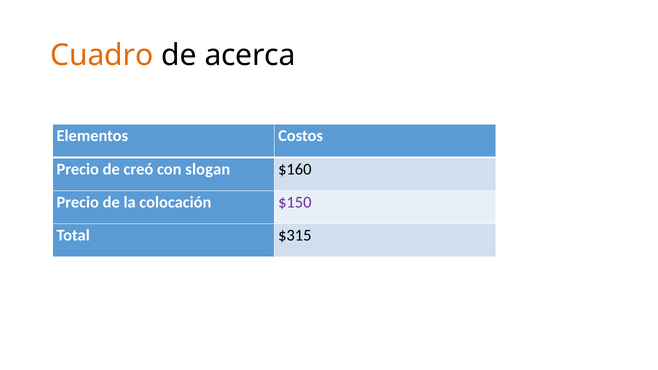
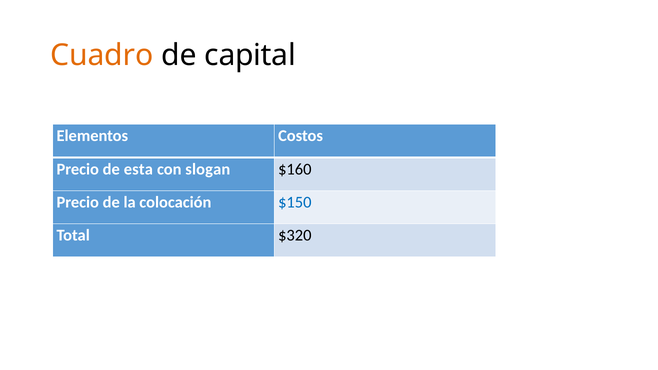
acerca: acerca -> capital
creó: creó -> esta
$150 colour: purple -> blue
$315: $315 -> $320
